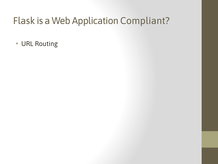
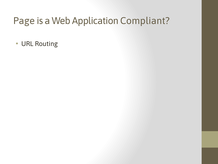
Flask: Flask -> Page
